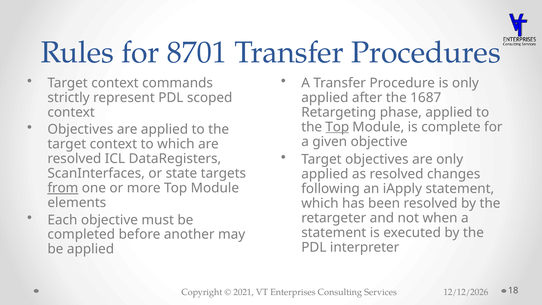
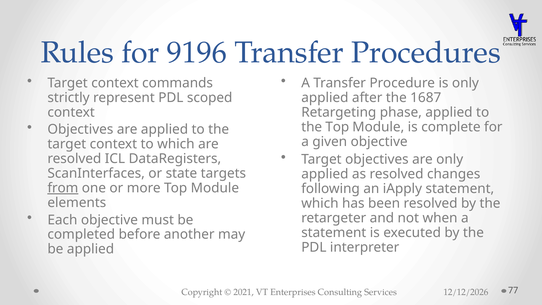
8701: 8701 -> 9196
Top at (337, 127) underline: present -> none
18: 18 -> 77
